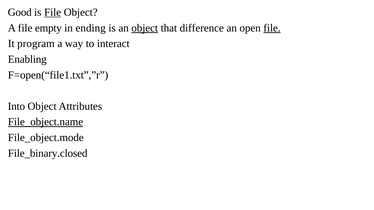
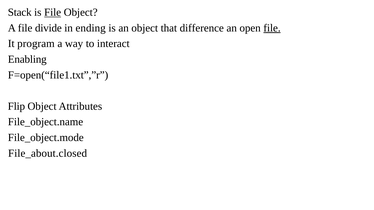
Good: Good -> Stack
empty: empty -> divide
object at (145, 28) underline: present -> none
Into: Into -> Flip
File_object.name underline: present -> none
File_binary.closed: File_binary.closed -> File_about.closed
